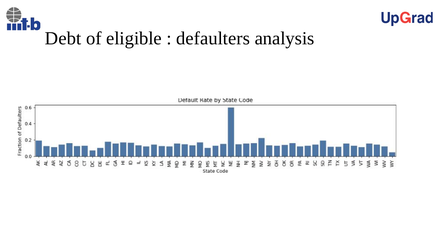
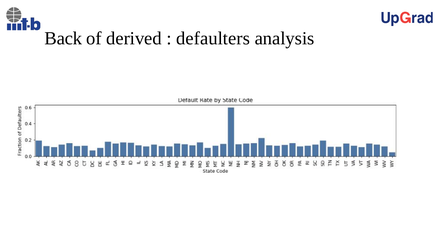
Debt: Debt -> Back
eligible: eligible -> derived
